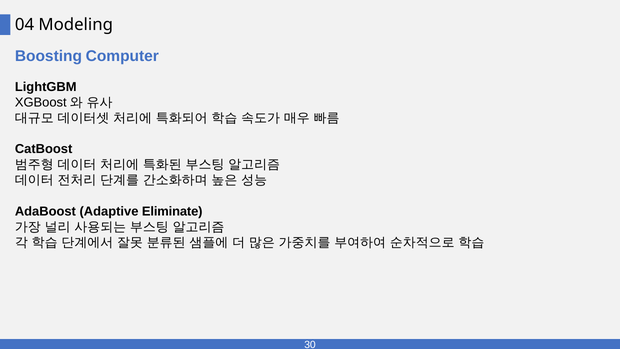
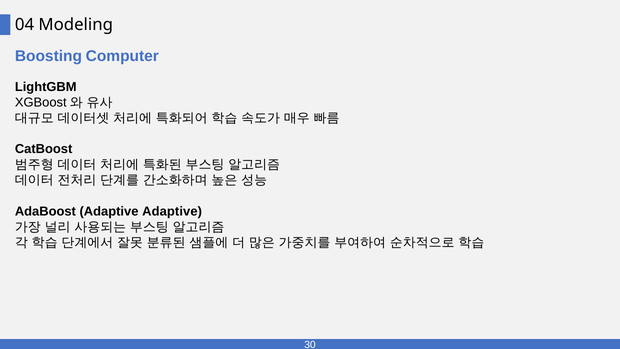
Adaptive Eliminate: Eliminate -> Adaptive
